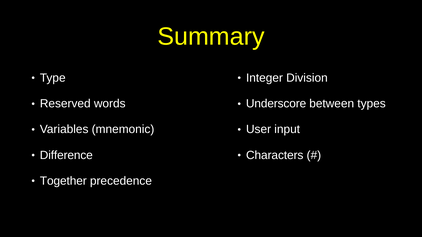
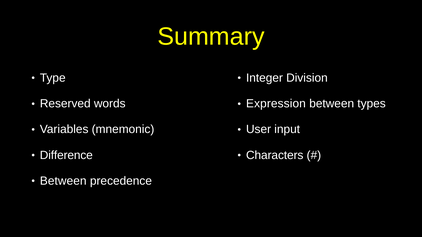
Underscore: Underscore -> Expression
Together at (63, 181): Together -> Between
